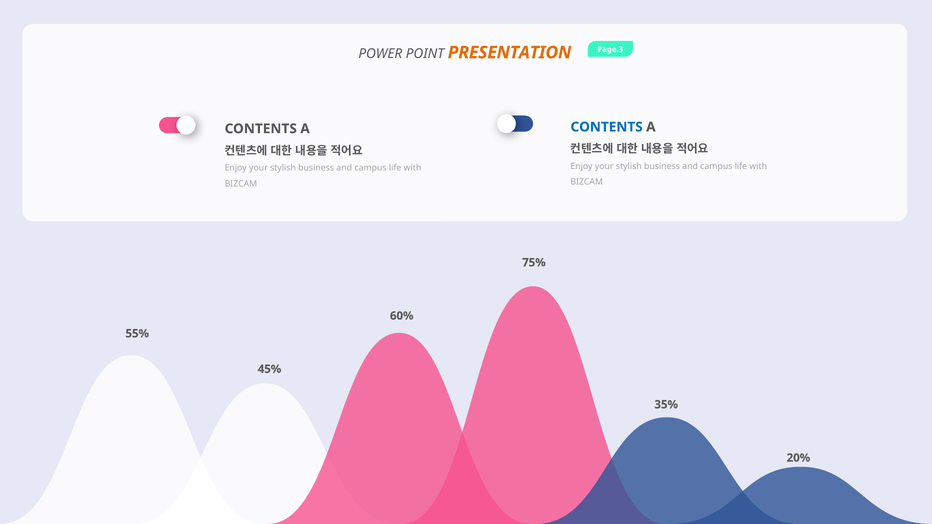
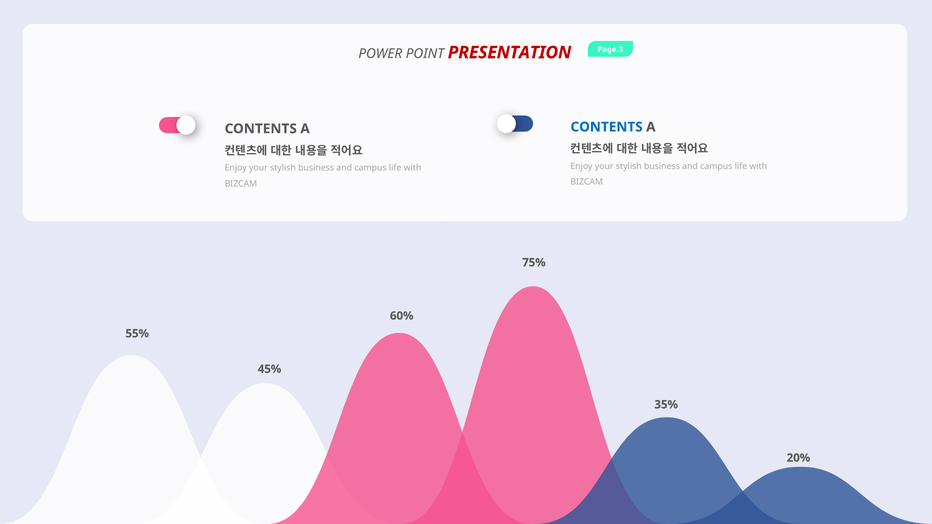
PRESENTATION colour: orange -> red
